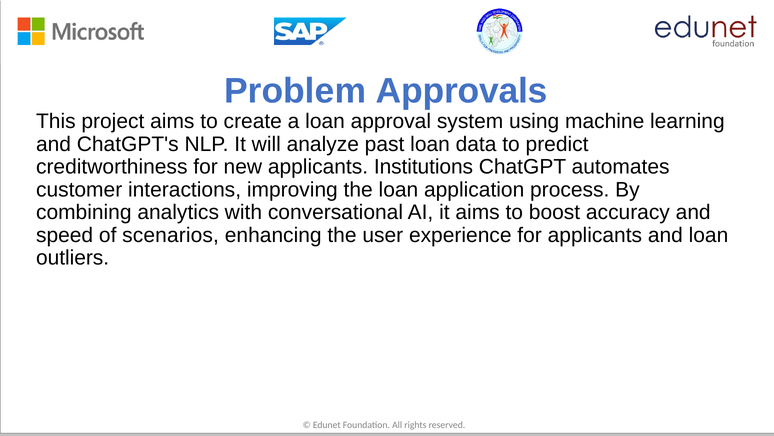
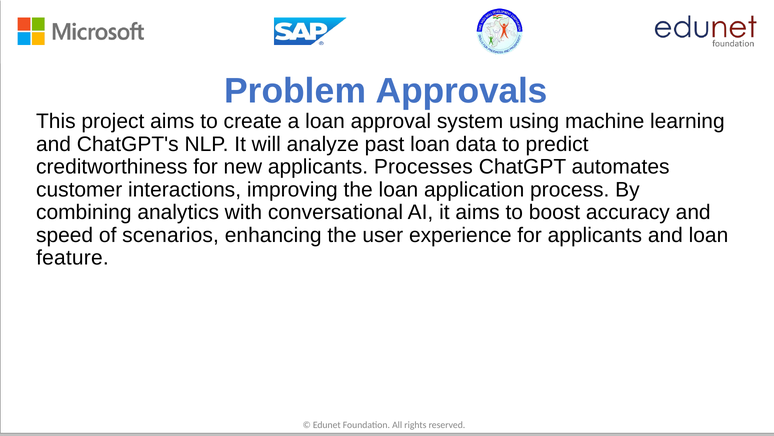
Institutions: Institutions -> Processes
outliers: outliers -> feature
